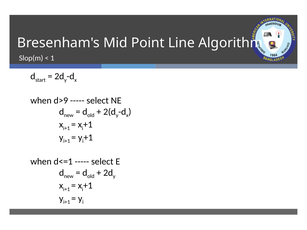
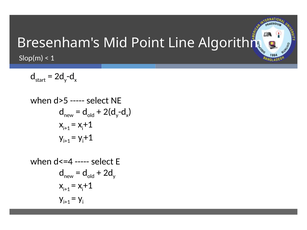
d>9: d>9 -> d>5
d<=1: d<=1 -> d<=4
